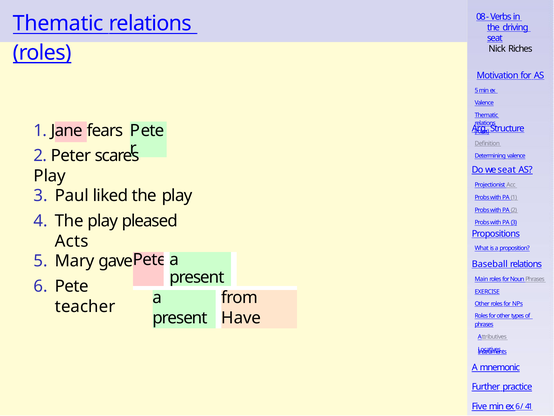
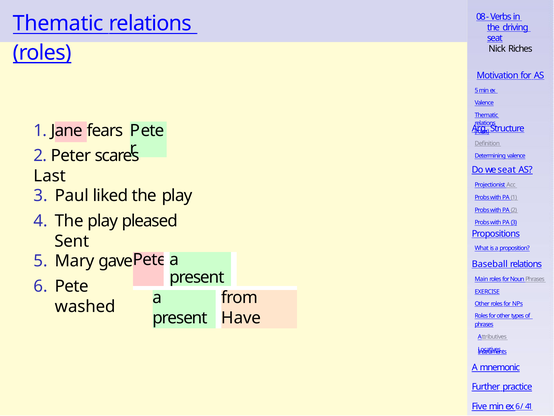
Play at (50, 176): Play -> Last
Acts: Acts -> Sent
teacher: teacher -> washed
